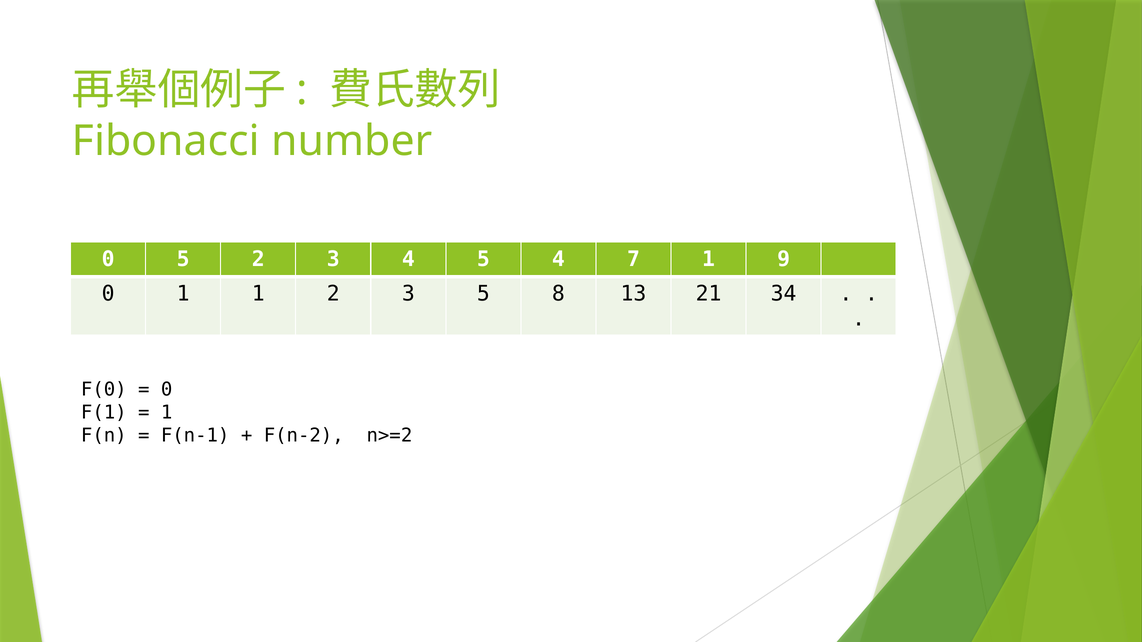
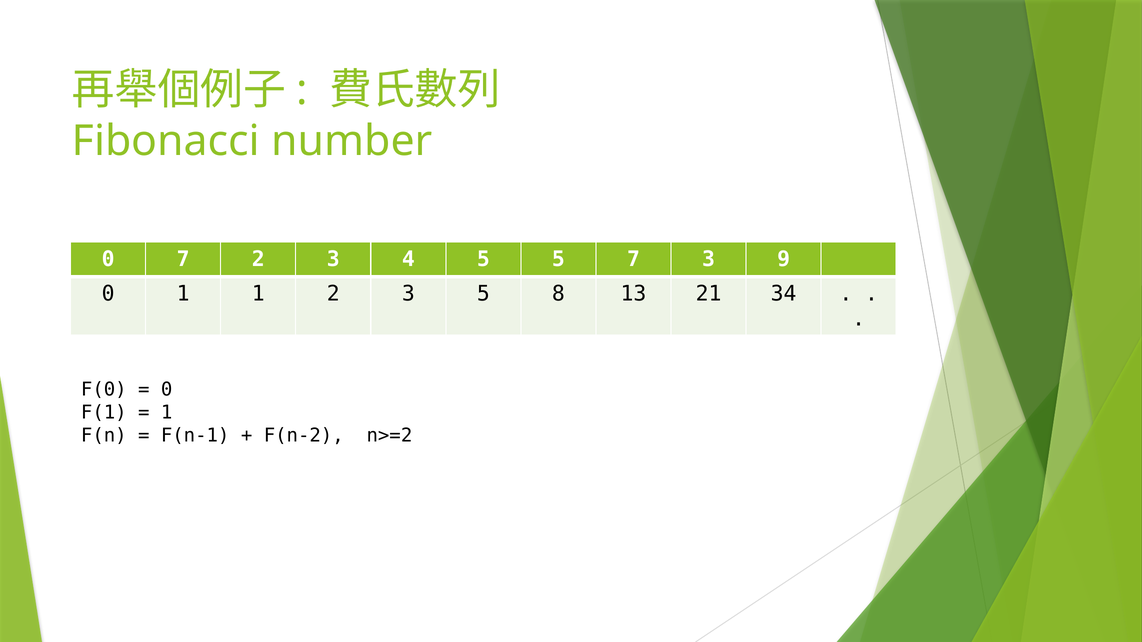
0 5: 5 -> 7
5 4: 4 -> 5
7 1: 1 -> 3
